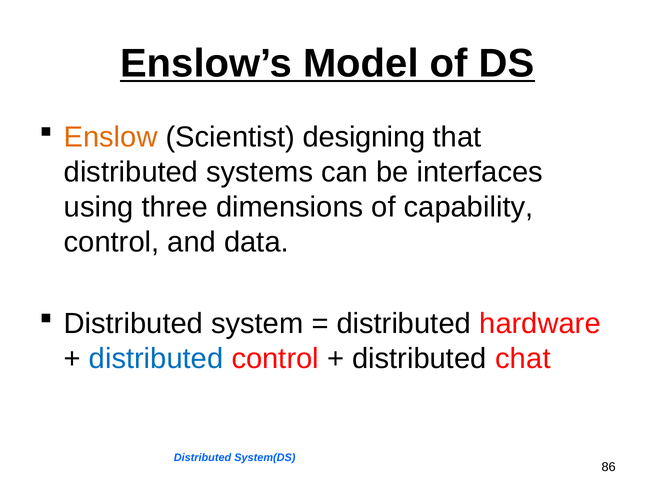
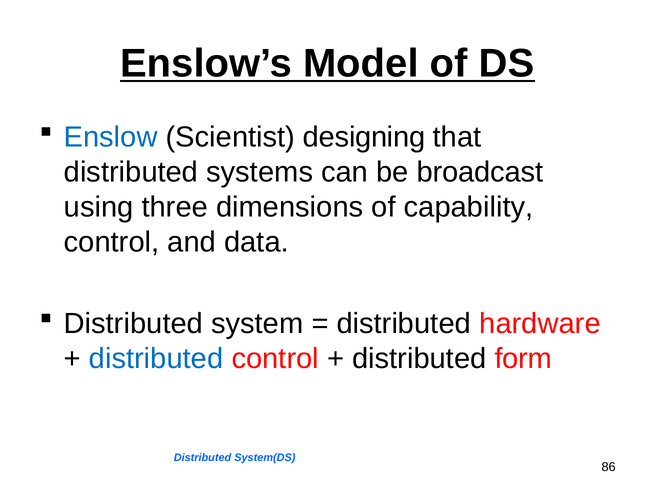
Enslow colour: orange -> blue
interfaces: interfaces -> broadcast
chat: chat -> form
